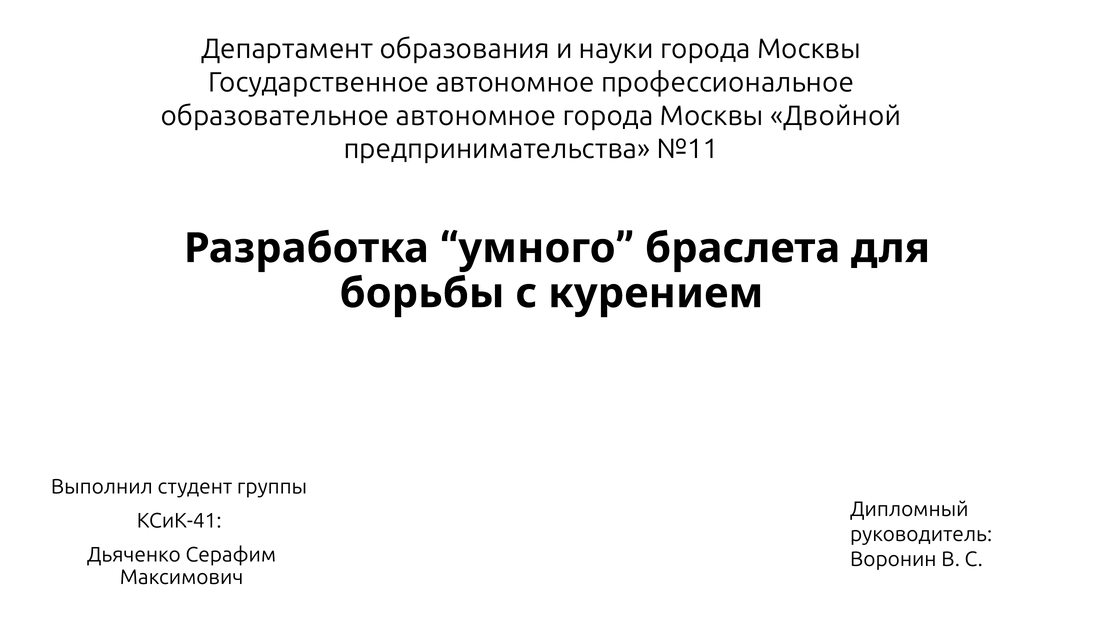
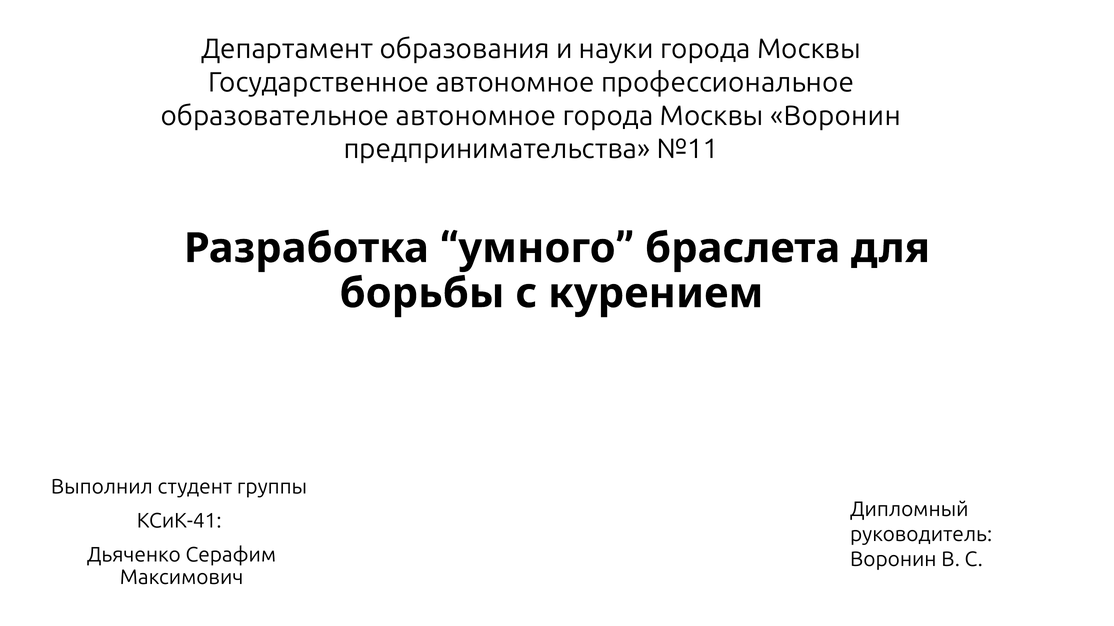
Москвы Двойной: Двойной -> Воронин
